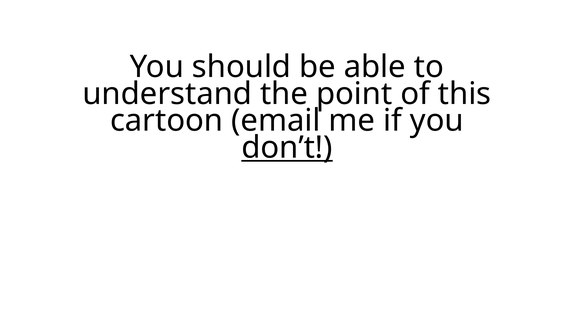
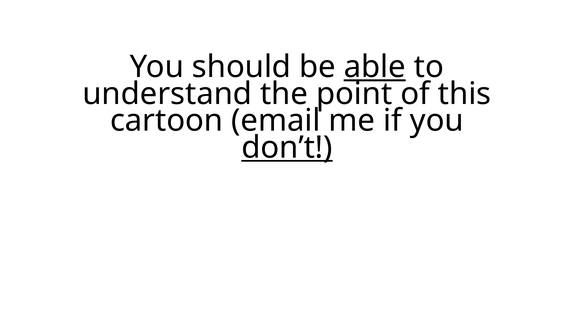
able underline: none -> present
